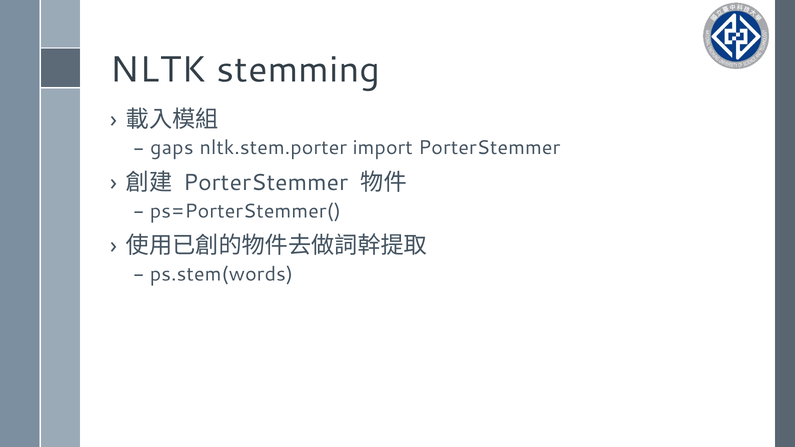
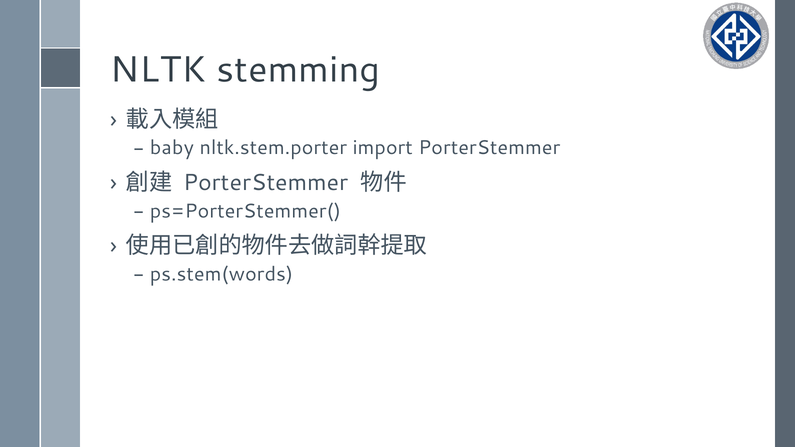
gaps: gaps -> baby
